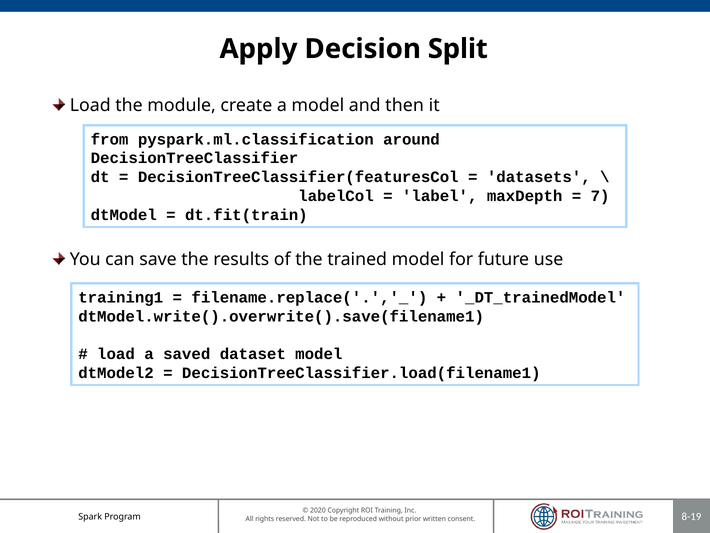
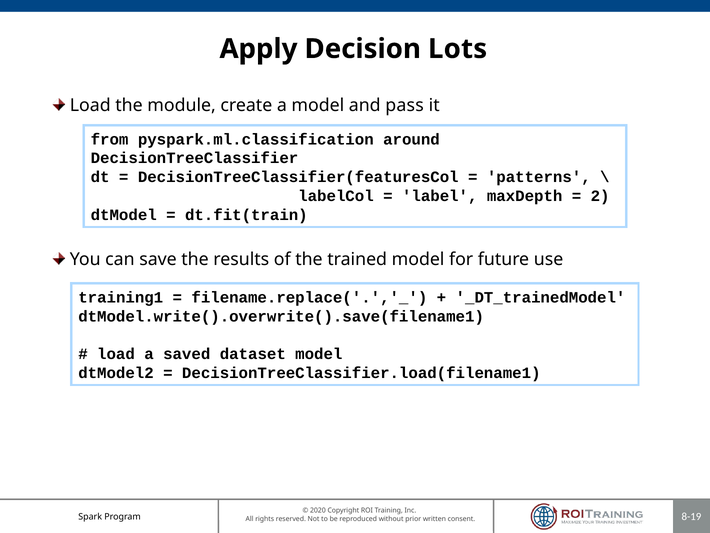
Split: Split -> Lots
then: then -> pass
datasets: datasets -> patterns
7: 7 -> 2
